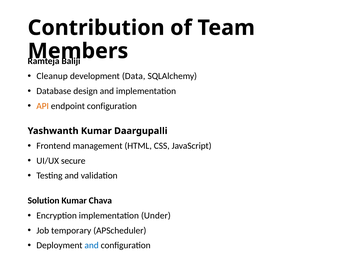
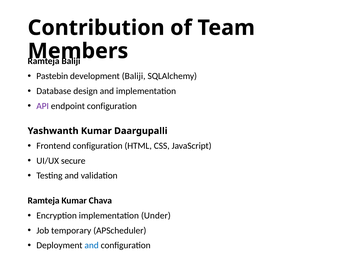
Cleanup: Cleanup -> Pastebin
development Data: Data -> Baliji
API colour: orange -> purple
Frontend management: management -> configuration
Solution at (44, 200): Solution -> Ramteja
